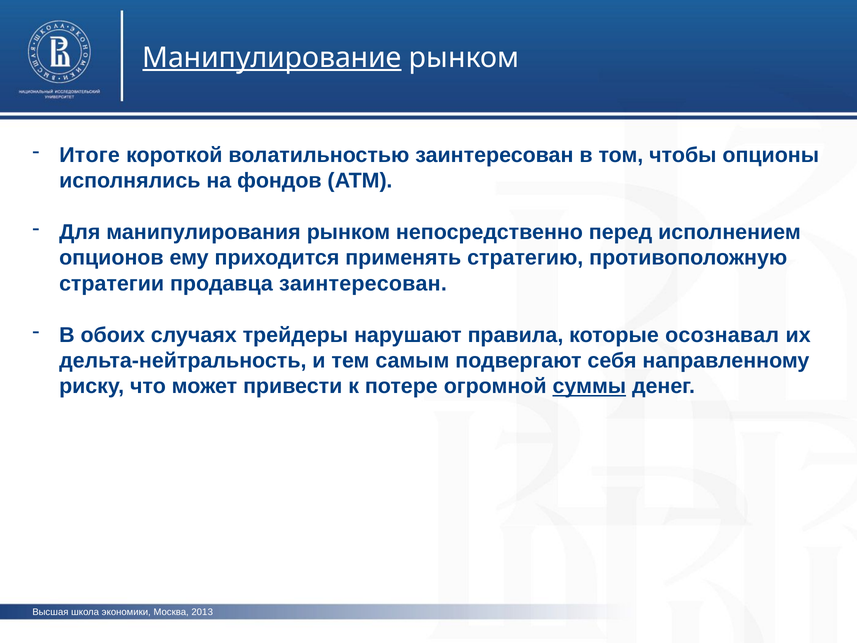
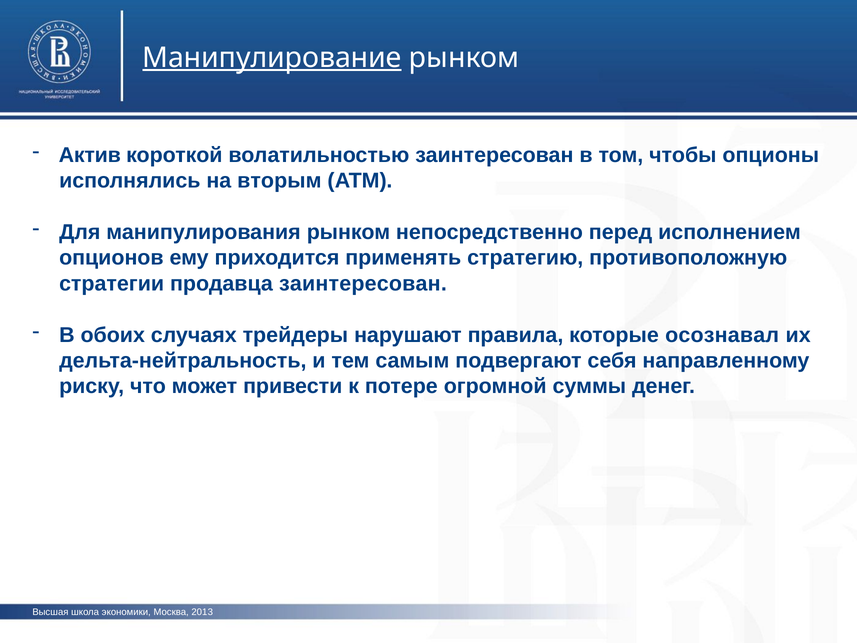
Итоге: Итоге -> Актив
фондов: фондов -> вторым
суммы underline: present -> none
